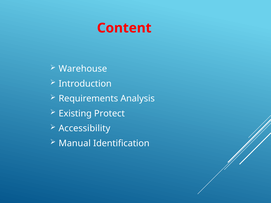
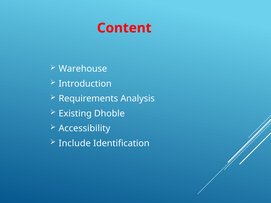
Protect: Protect -> Dhoble
Manual: Manual -> Include
